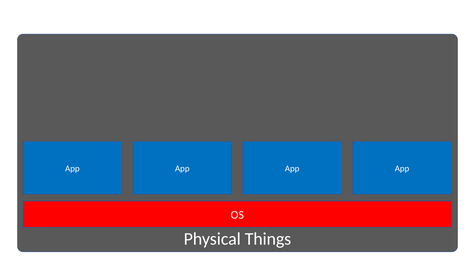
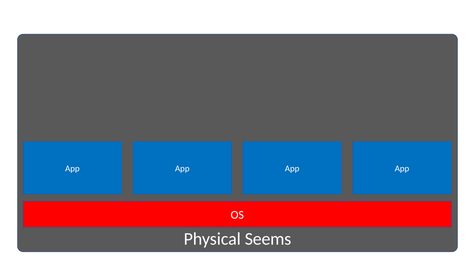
Things: Things -> Seems
